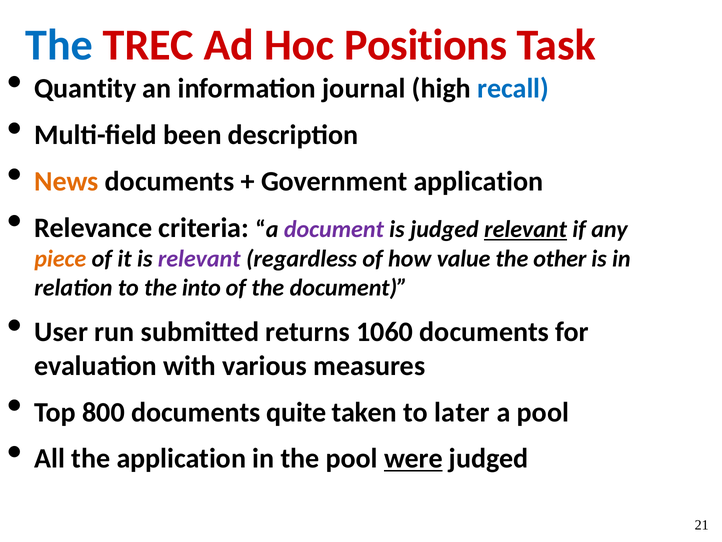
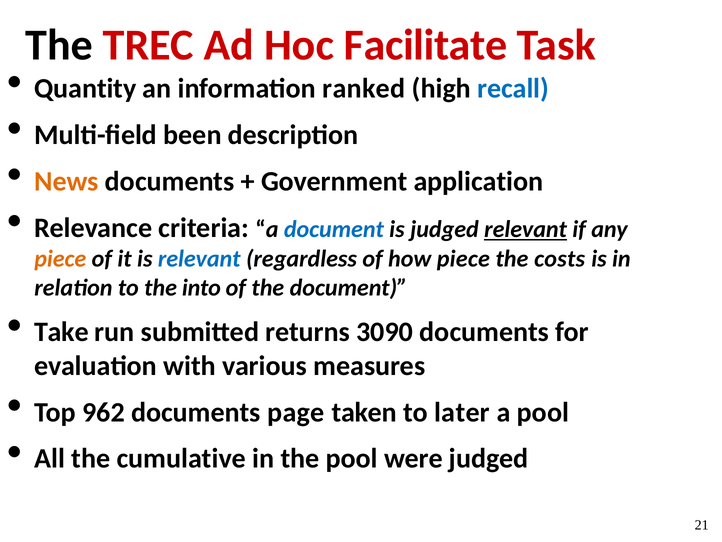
The at (59, 45) colour: blue -> black
Positions: Positions -> Facilitate
journal: journal -> ranked
document at (334, 229) colour: purple -> blue
relevant at (199, 259) colour: purple -> blue
how value: value -> piece
other: other -> costs
User: User -> Take
1060: 1060 -> 3090
800: 800 -> 962
quite: quite -> page
the application: application -> cumulative
were underline: present -> none
